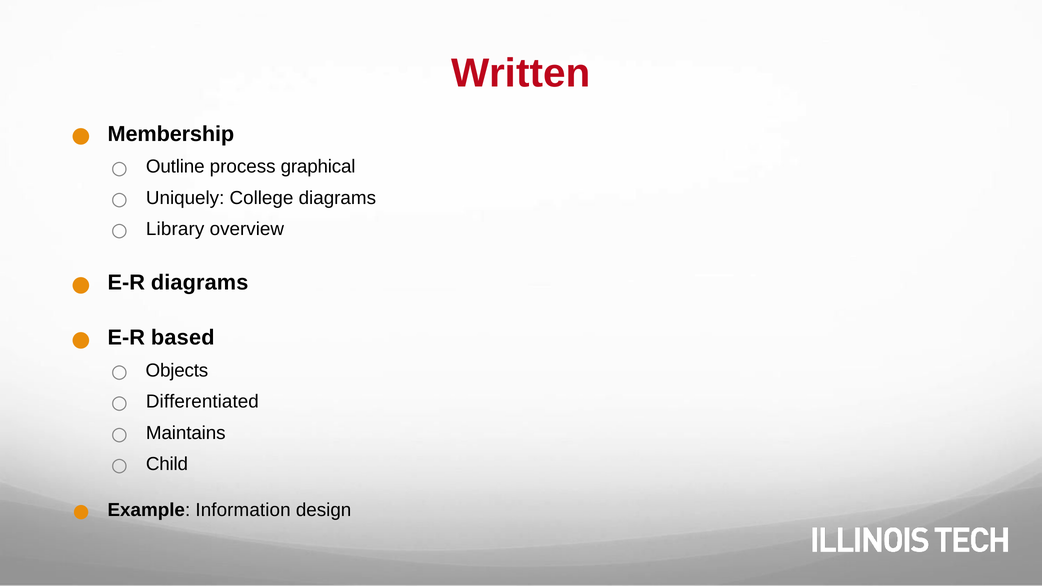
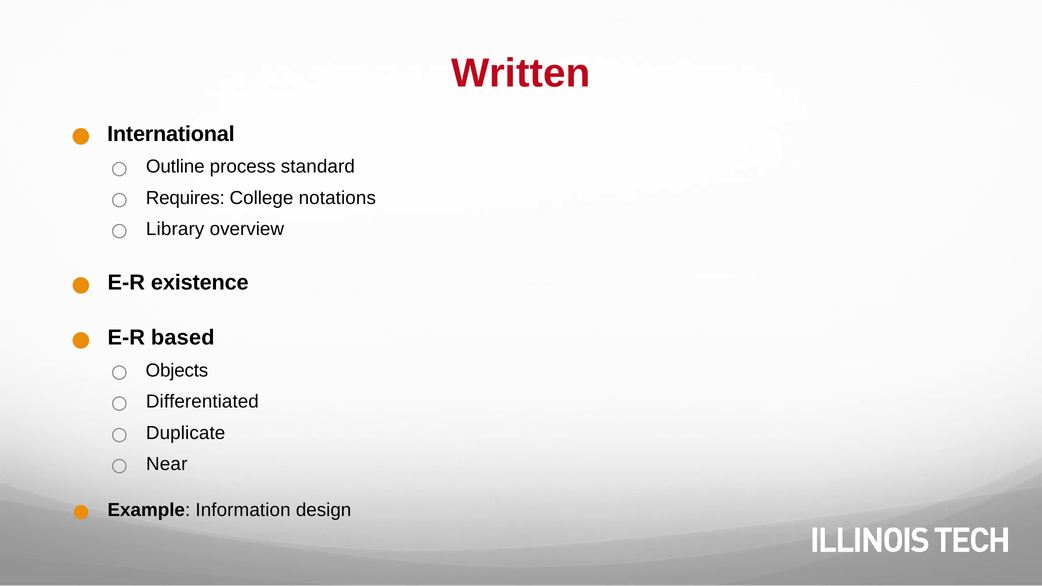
Membership: Membership -> International
graphical: graphical -> standard
Uniquely: Uniquely -> Requires
College diagrams: diagrams -> notations
E-R diagrams: diagrams -> existence
Maintains: Maintains -> Duplicate
Child: Child -> Near
